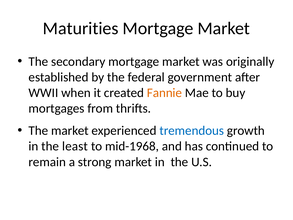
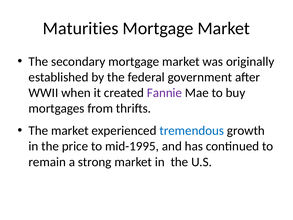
Fannie colour: orange -> purple
least: least -> price
mid-1968: mid-1968 -> mid-1995
